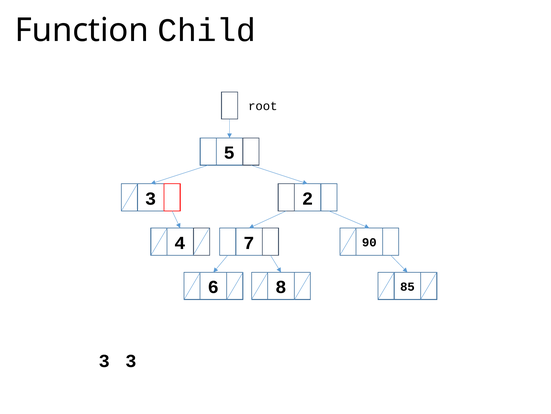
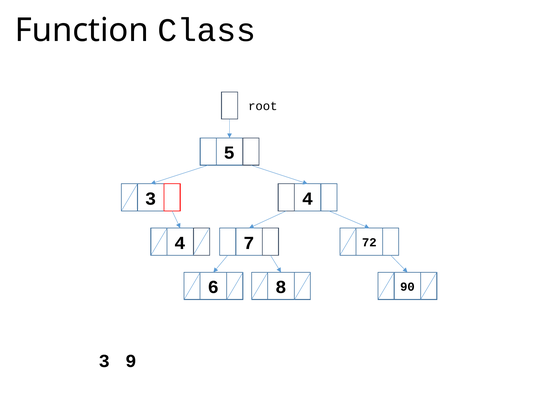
Child: Child -> Class
3 2: 2 -> 4
90: 90 -> 72
85: 85 -> 90
3 3: 3 -> 9
